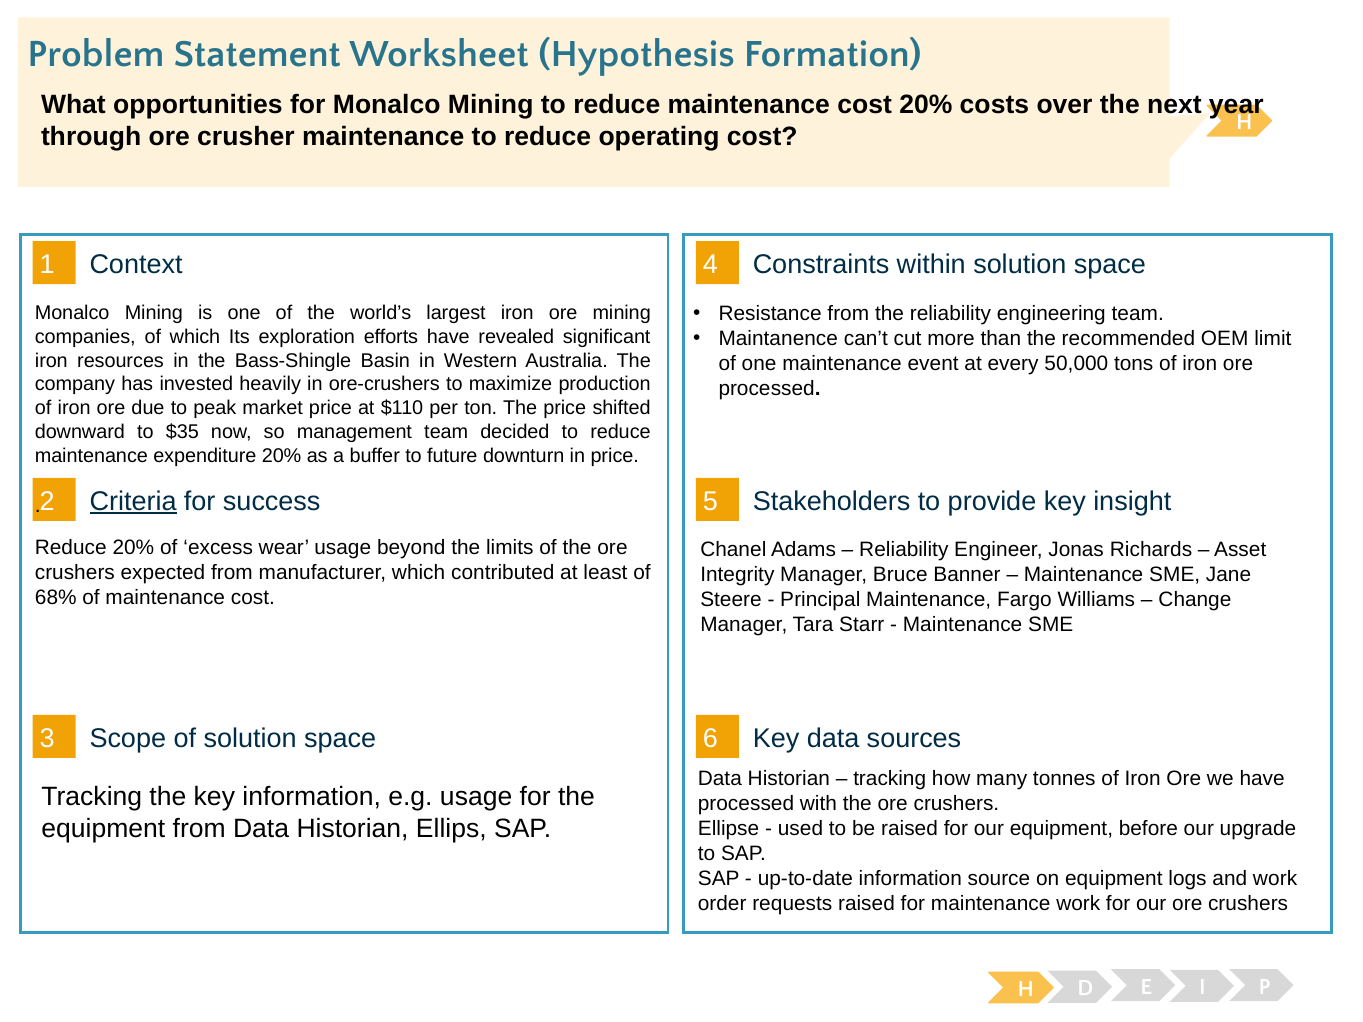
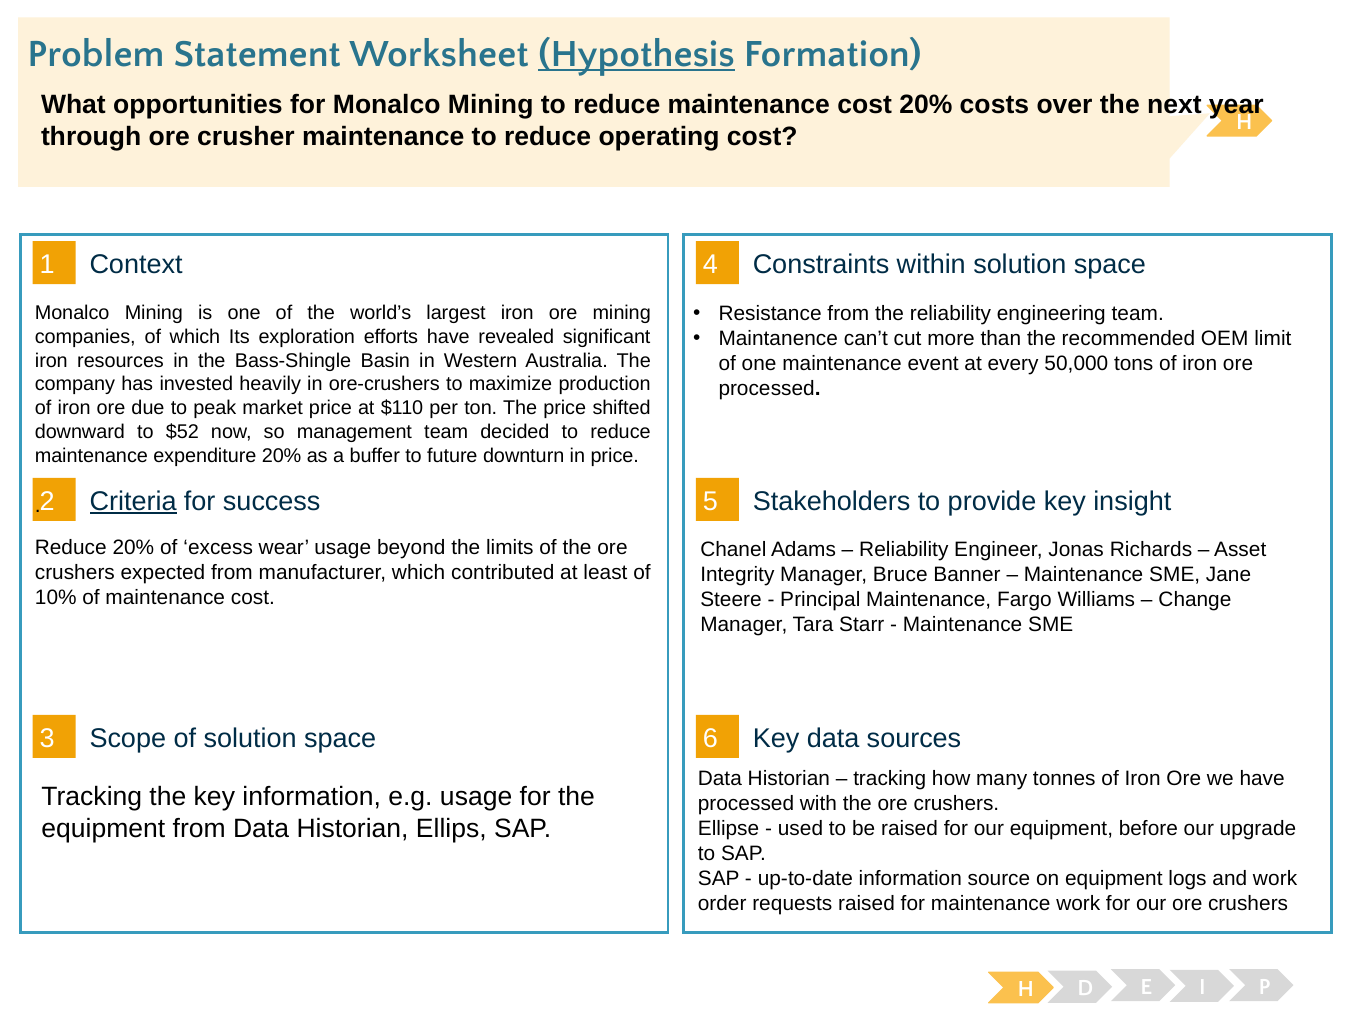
Hypothesis underline: none -> present
$35: $35 -> $52
68%: 68% -> 10%
